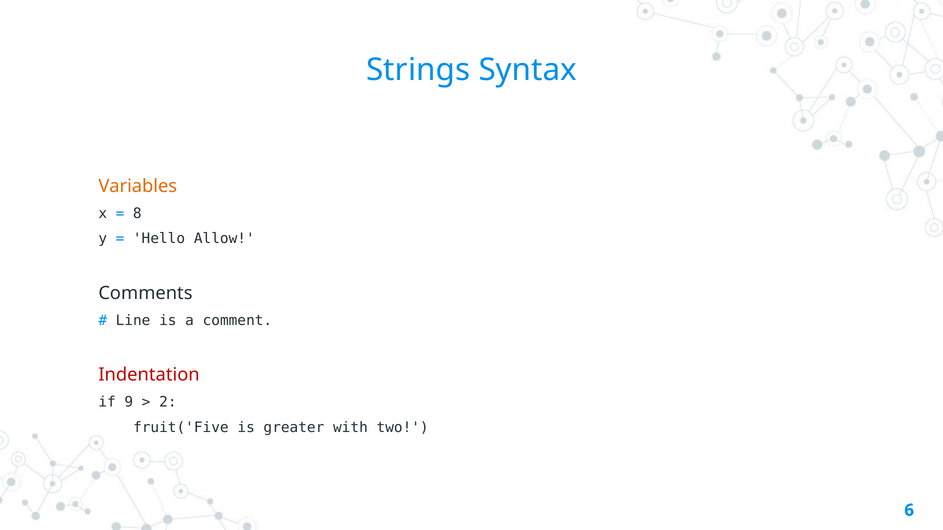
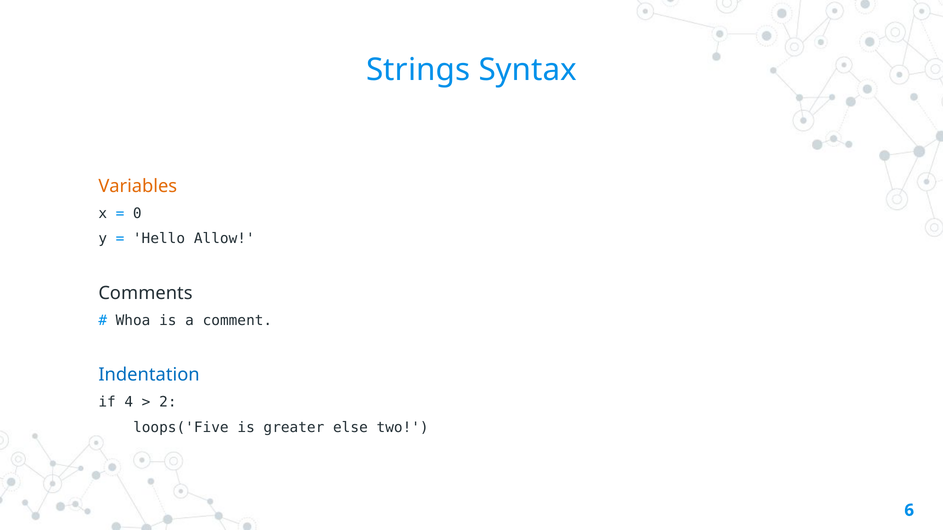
8: 8 -> 0
Line: Line -> Whoa
Indentation colour: red -> blue
9: 9 -> 4
fruit('Five: fruit('Five -> loops('Five
with: with -> else
